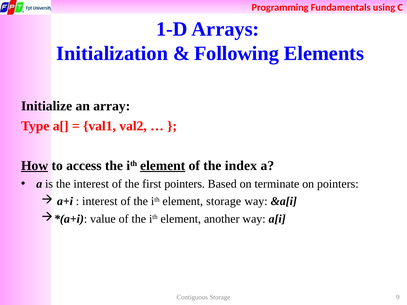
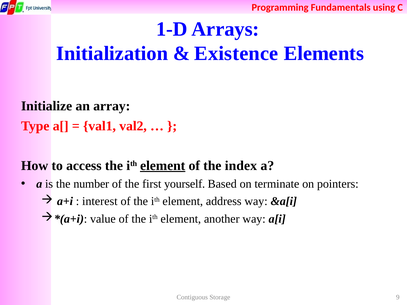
Following: Following -> Existence
How underline: present -> none
the interest: interest -> number
first pointers: pointers -> yourself
element storage: storage -> address
